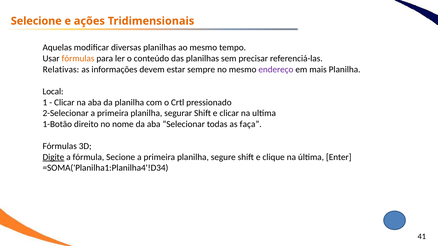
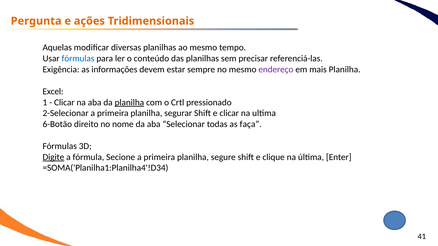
Selecione: Selecione -> Pergunta
fórmulas at (78, 59) colour: orange -> blue
Relativas: Relativas -> Exigência
Local: Local -> Excel
planilha at (129, 102) underline: none -> present
1-Botão: 1-Botão -> 6-Botão
